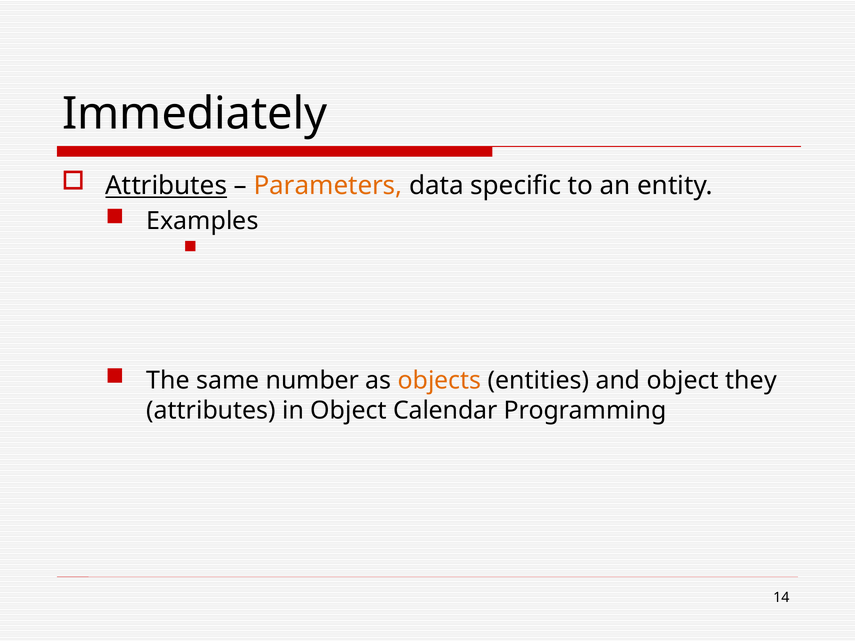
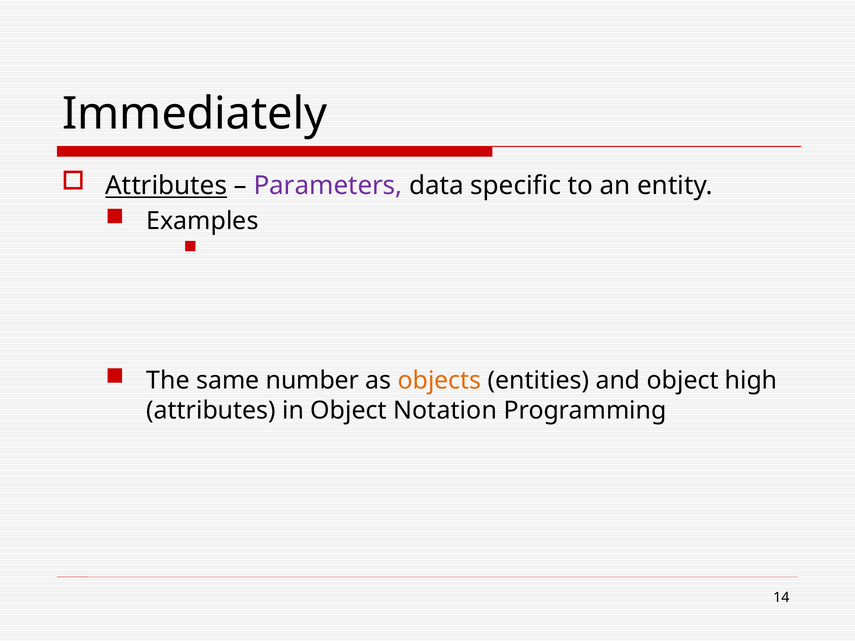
Parameters colour: orange -> purple
they: they -> high
Calendar: Calendar -> Notation
